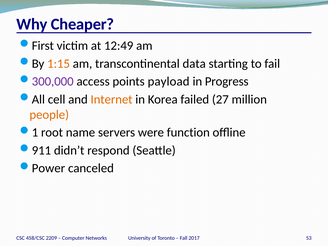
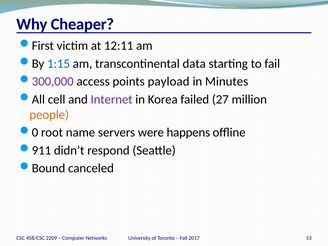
12:49: 12:49 -> 12:11
1:15 colour: orange -> blue
Progress: Progress -> Minutes
Internet colour: orange -> purple
1: 1 -> 0
function: function -> happens
Power: Power -> Bound
